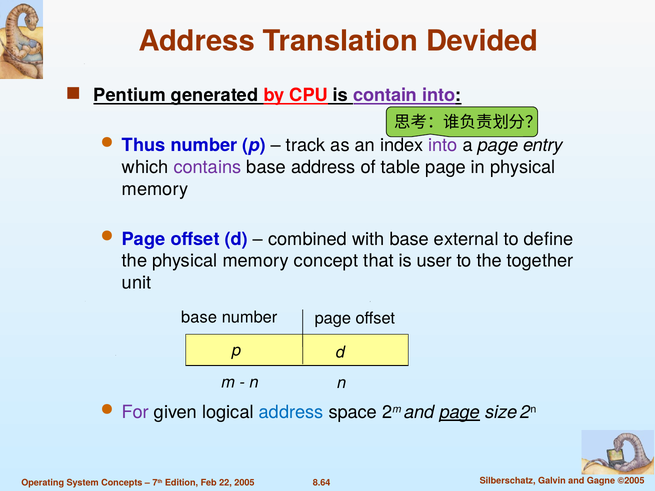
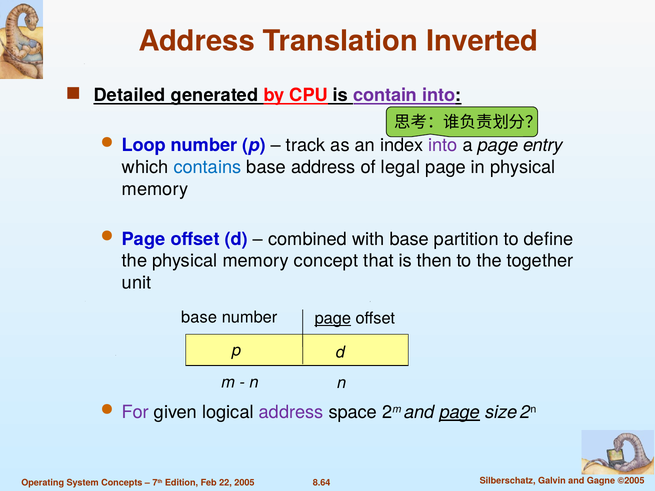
Devided: Devided -> Inverted
Pentium: Pentium -> Detailed
Thus: Thus -> Loop
contains colour: purple -> blue
table: table -> legal
external: external -> partition
user: user -> then
page at (333, 319) underline: none -> present
address at (291, 413) colour: blue -> purple
